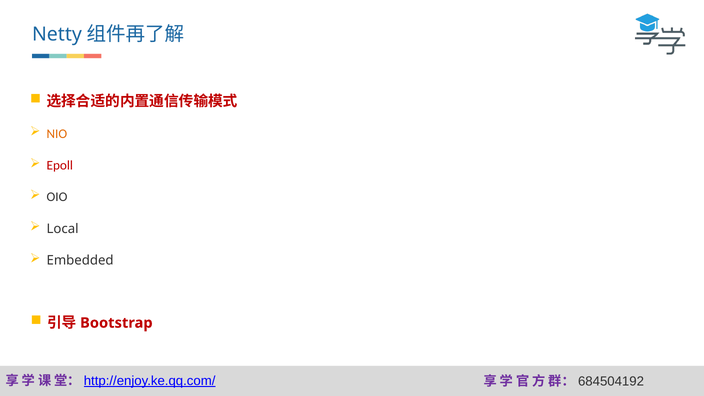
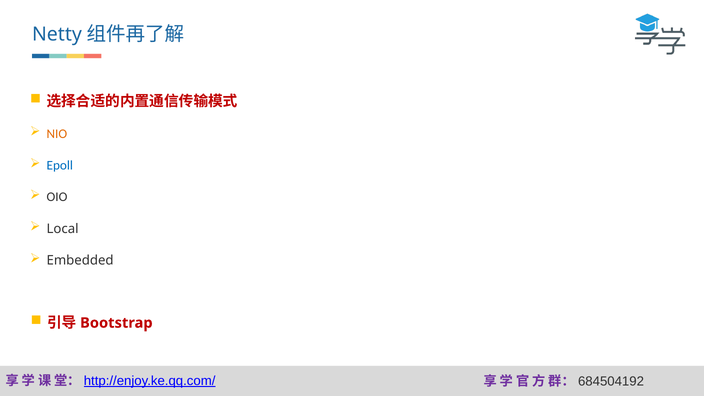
Epoll colour: red -> blue
